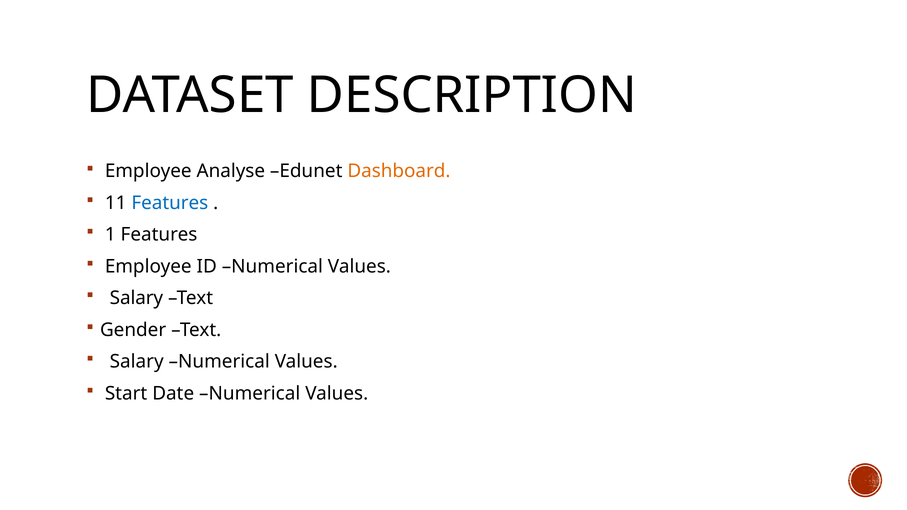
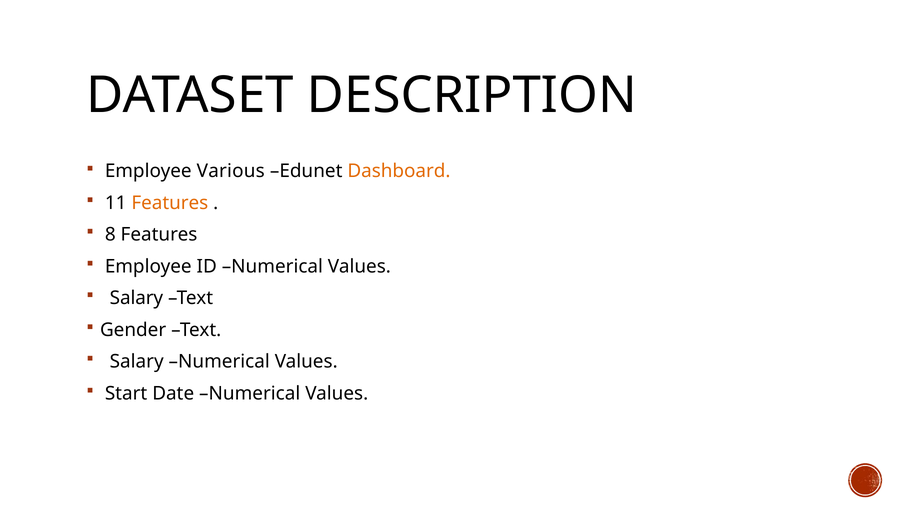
Analyse: Analyse -> Various
Features at (170, 203) colour: blue -> orange
1: 1 -> 8
